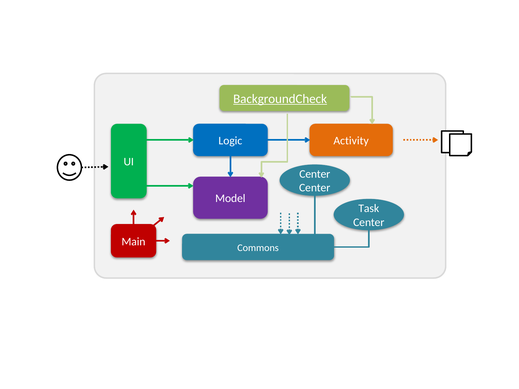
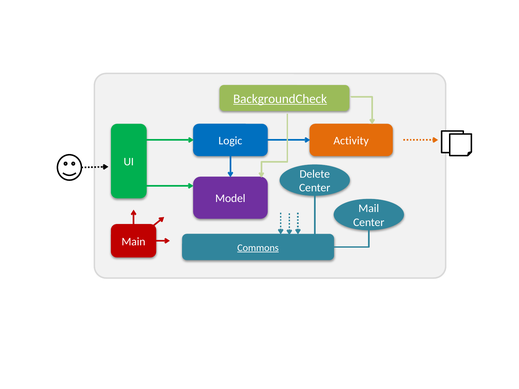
Center at (315, 174): Center -> Delete
Task: Task -> Mail
Commons underline: none -> present
